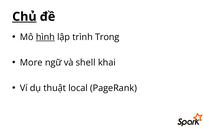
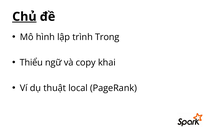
hình underline: present -> none
More: More -> Thiểu
shell: shell -> copy
